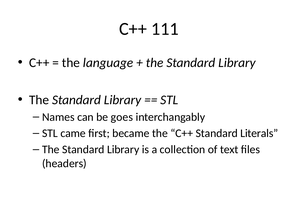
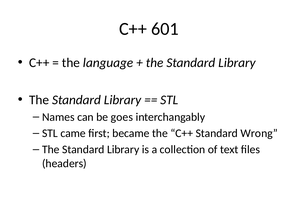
111: 111 -> 601
Literals: Literals -> Wrong
